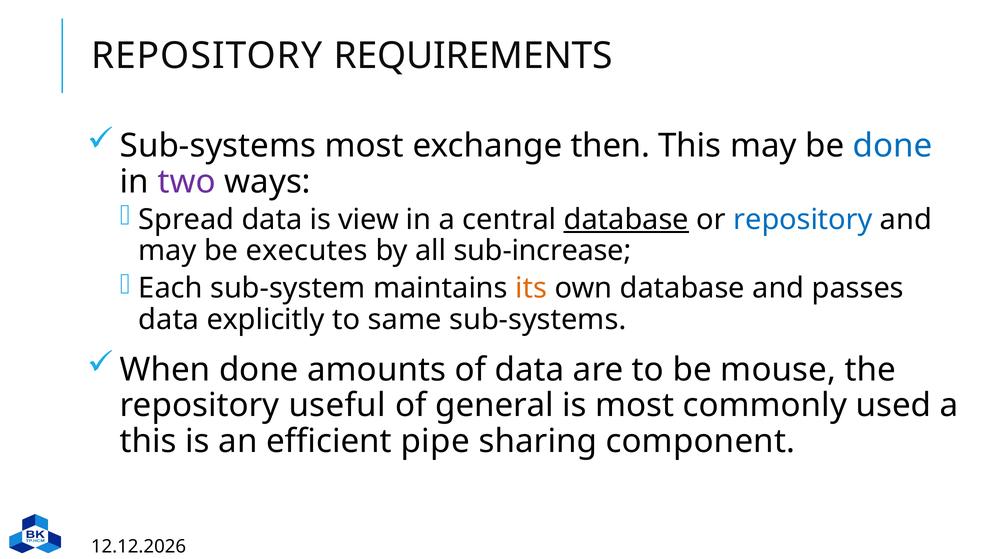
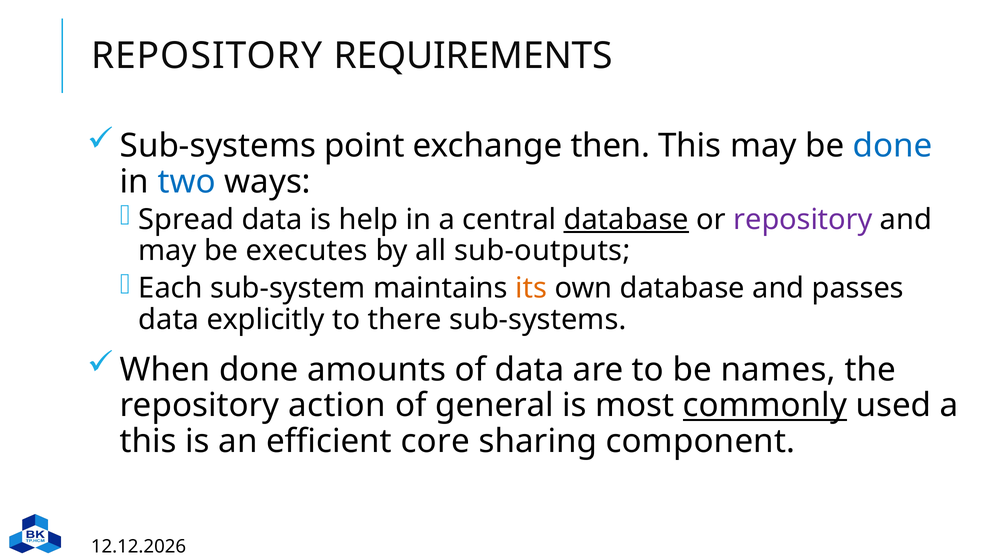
Sub-systems most: most -> point
two colour: purple -> blue
view: view -> help
repository at (803, 220) colour: blue -> purple
sub-increase: sub-increase -> sub-outputs
same: same -> there
mouse: mouse -> names
useful: useful -> action
commonly underline: none -> present
pipe: pipe -> core
